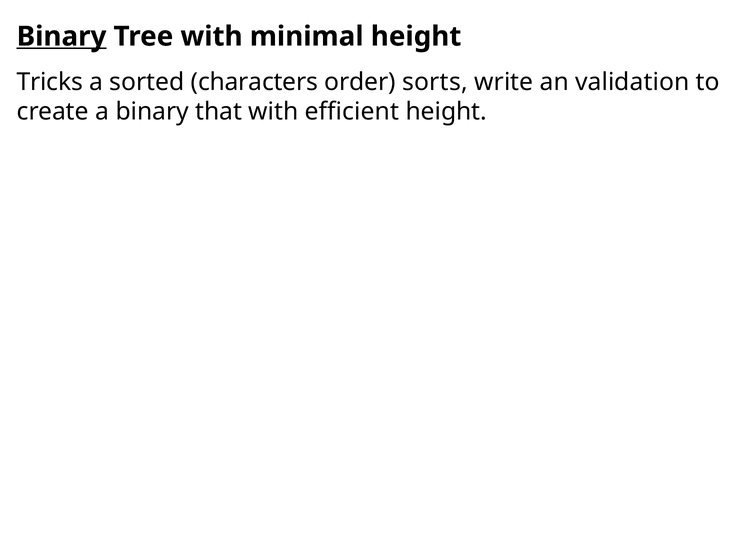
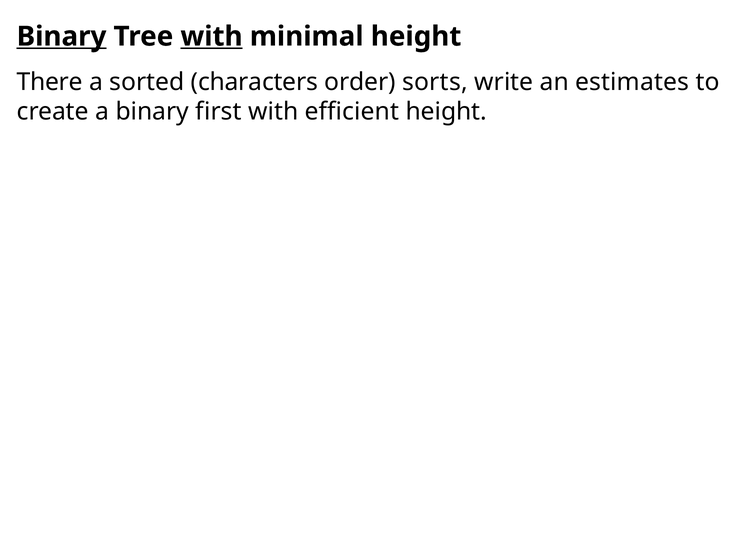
with at (212, 36) underline: none -> present
Tricks: Tricks -> There
validation: validation -> estimates
that: that -> first
